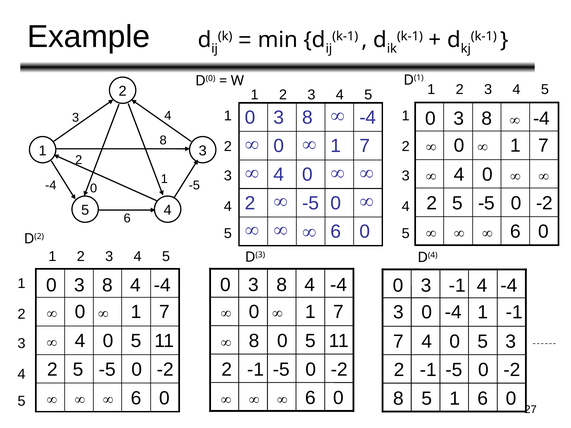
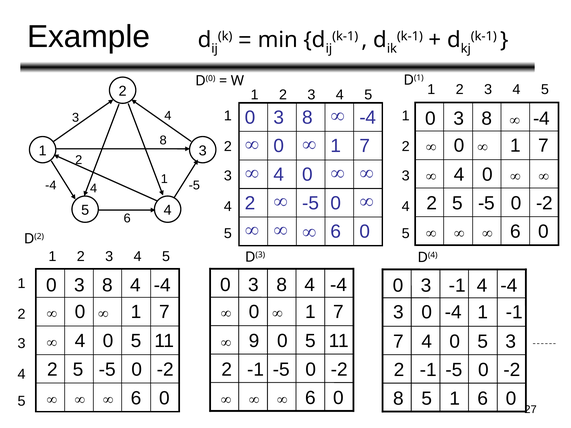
0 at (94, 188): 0 -> 4
8 at (254, 341): 8 -> 9
